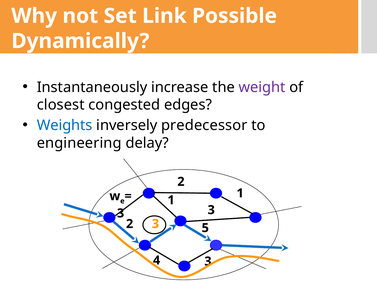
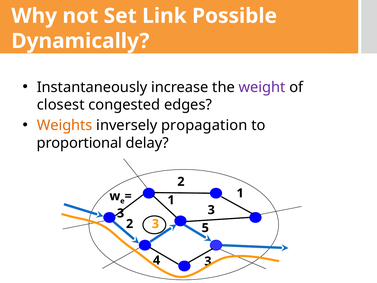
Weights colour: blue -> orange
predecessor: predecessor -> propagation
engineering: engineering -> proportional
